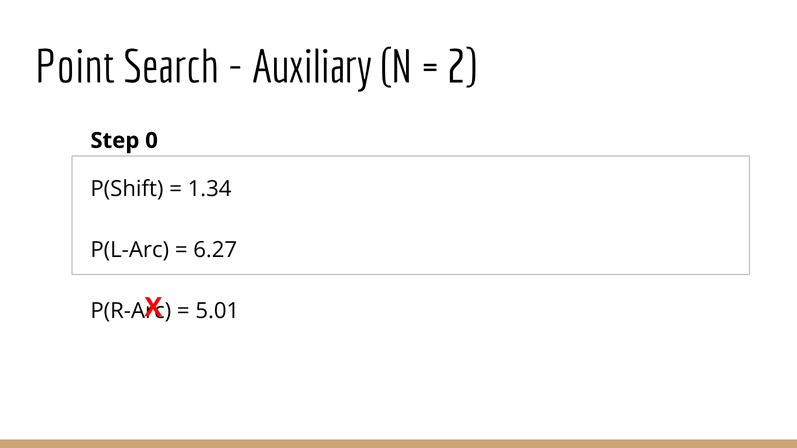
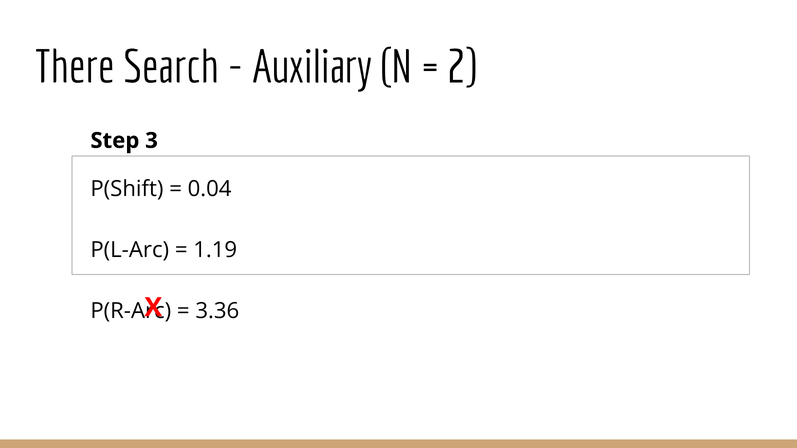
Point: Point -> There
0: 0 -> 3
1.34: 1.34 -> 0.04
6.27: 6.27 -> 1.19
5.01: 5.01 -> 3.36
